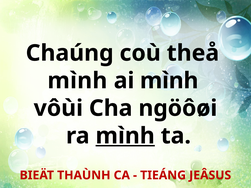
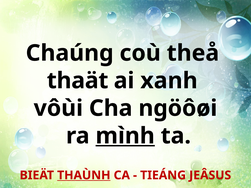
mình at (77, 81): mình -> thaät
ai mình: mình -> xanh
THAÙNH underline: none -> present
